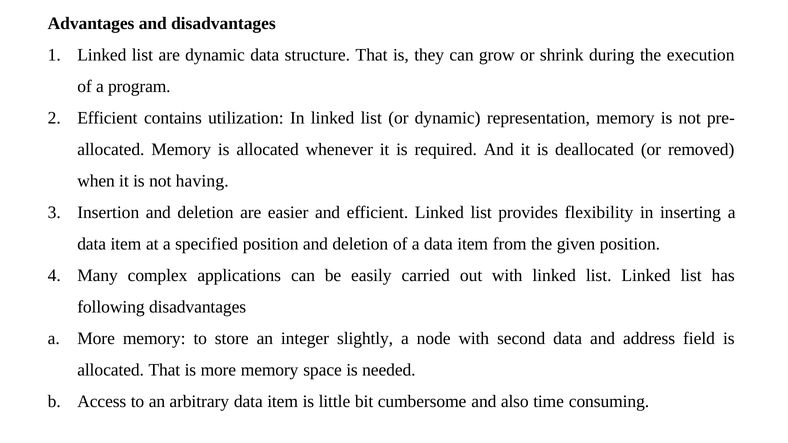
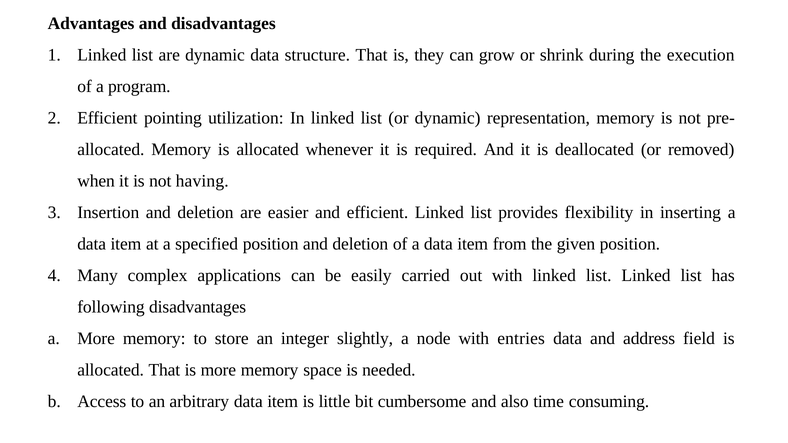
contains: contains -> pointing
second: second -> entries
